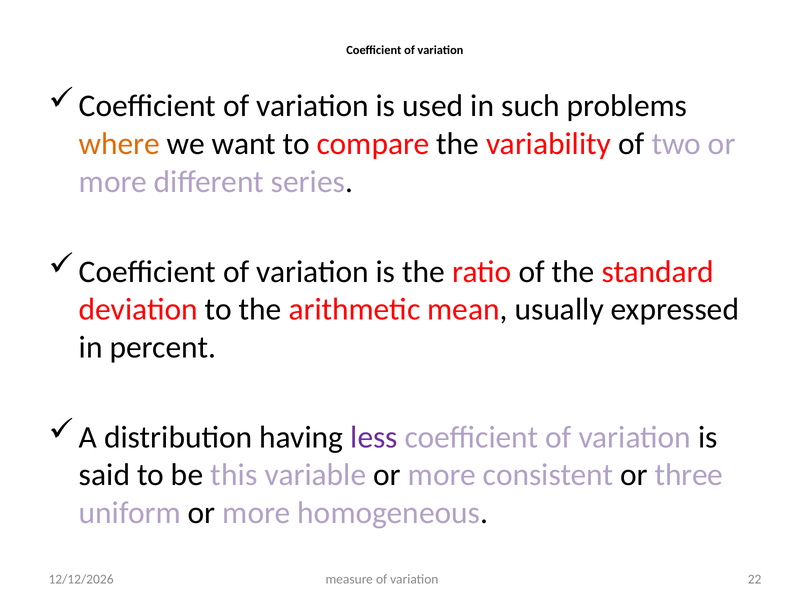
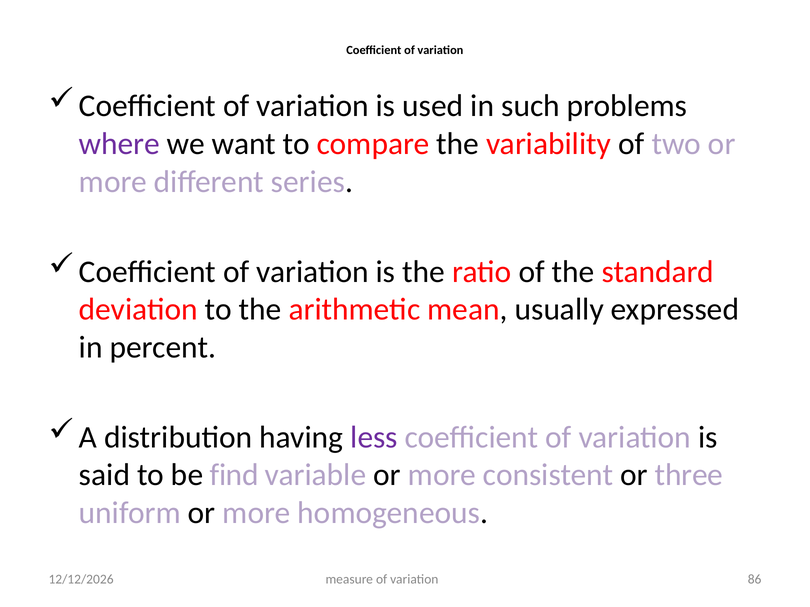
where colour: orange -> purple
this: this -> find
22: 22 -> 86
